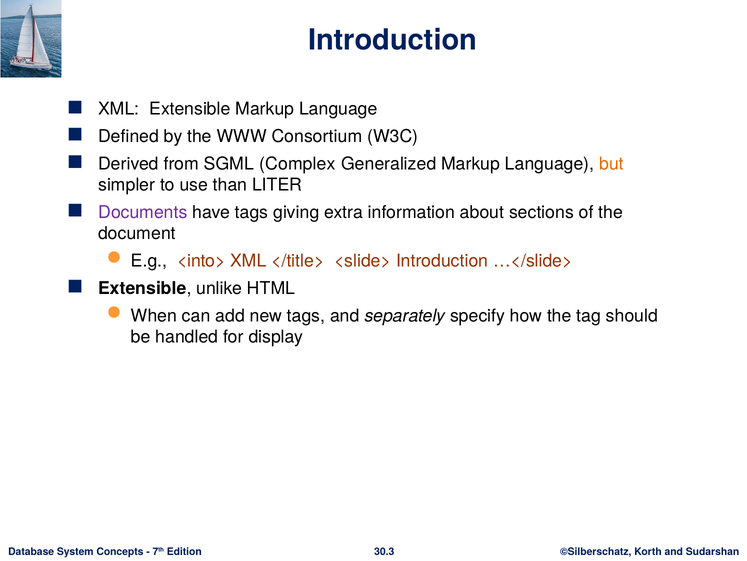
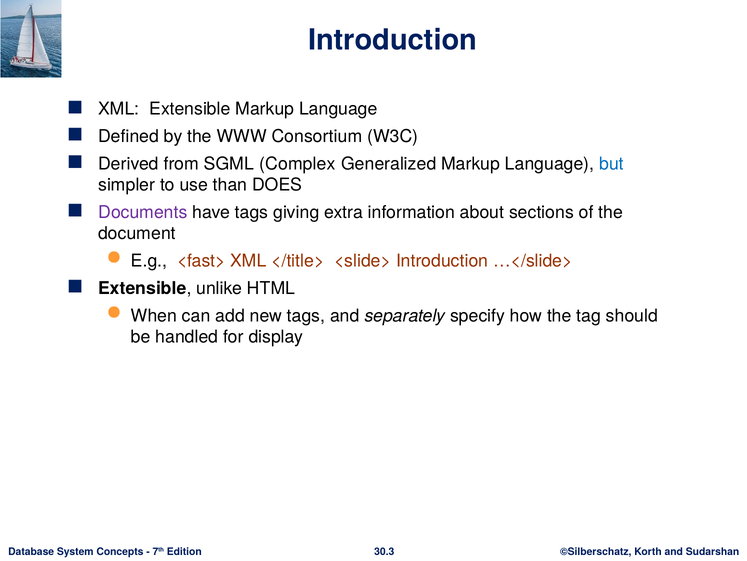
but colour: orange -> blue
LITER: LITER -> DOES
<into>: <into> -> <fast>
